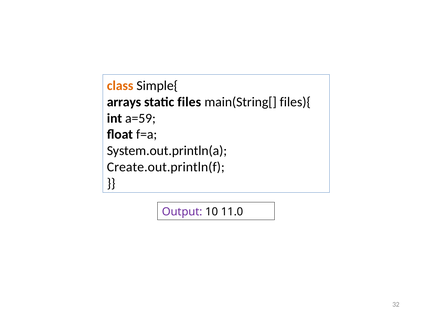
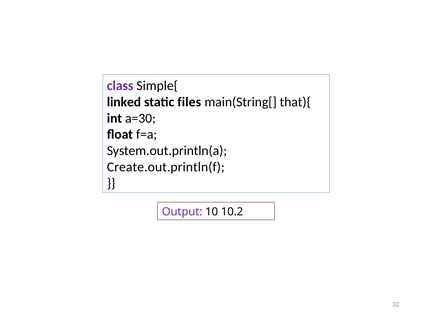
class colour: orange -> purple
arrays: arrays -> linked
files){: files){ -> that){
a=59: a=59 -> a=30
11.0: 11.0 -> 10.2
